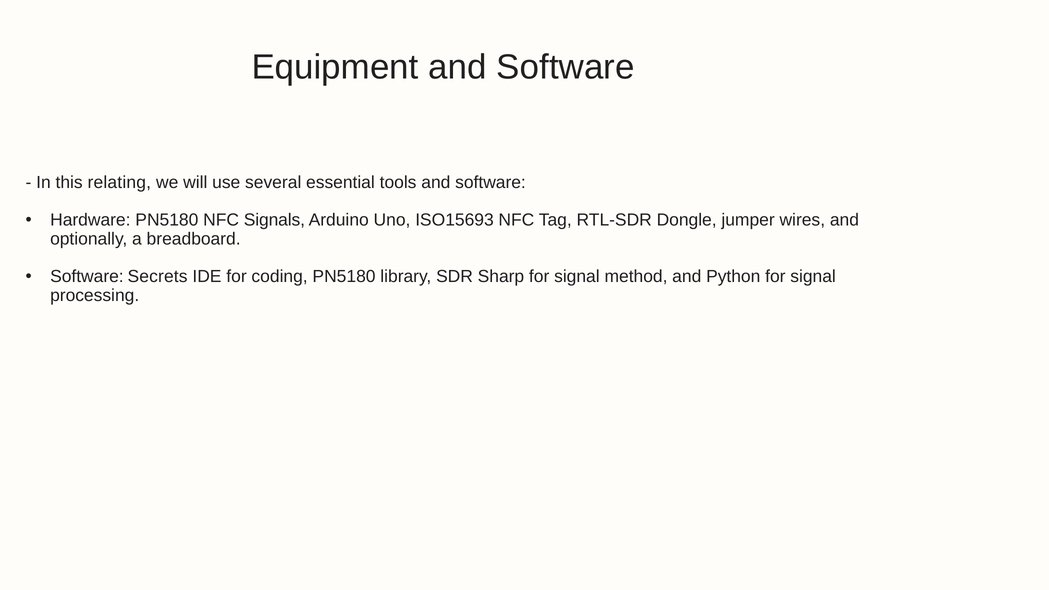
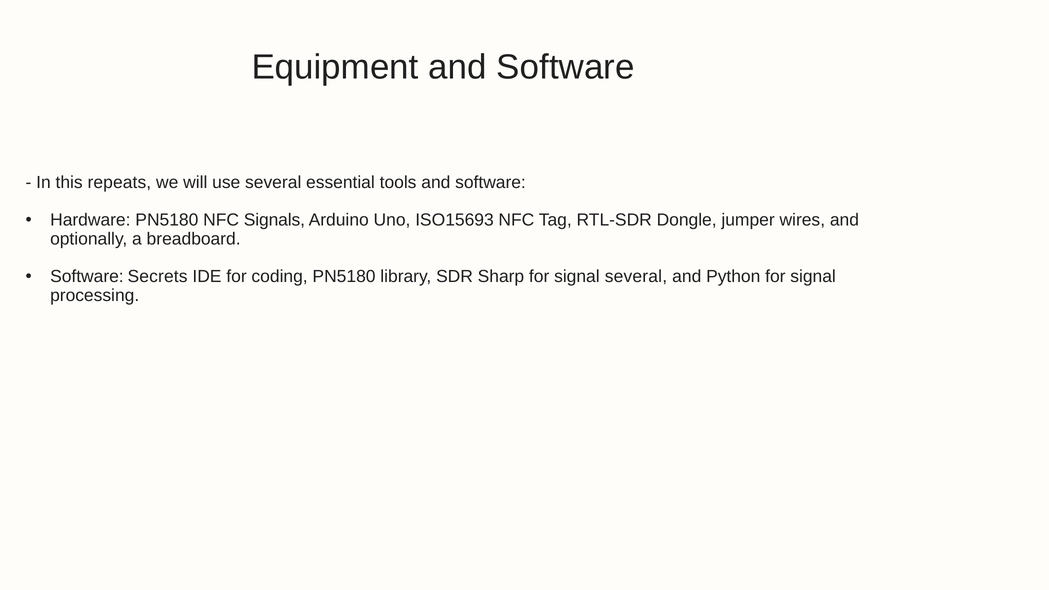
relating: relating -> repeats
signal method: method -> several
